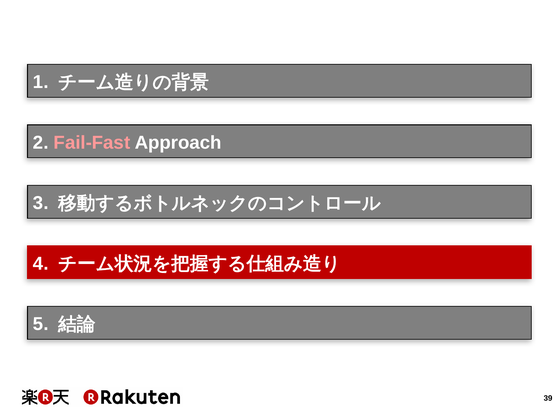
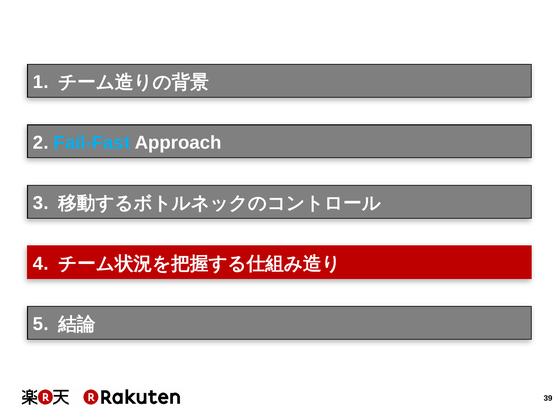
Fail-Fast colour: pink -> light blue
